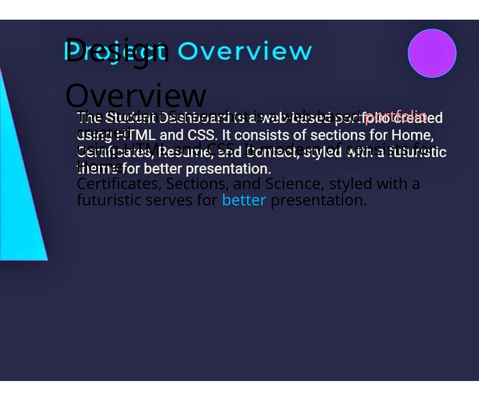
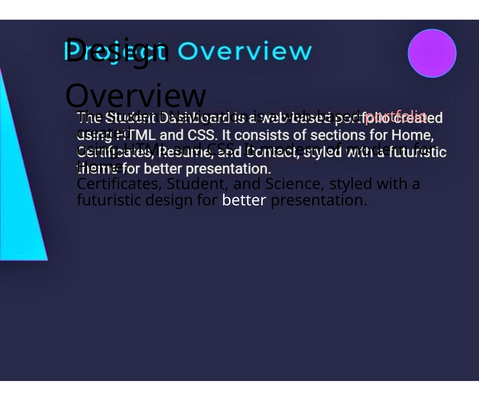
Screenshot: Screenshot -> Navigation
of consists: consists -> modern
Certificates Sections: Sections -> Student
futuristic serves: serves -> design
better colour: light blue -> white
